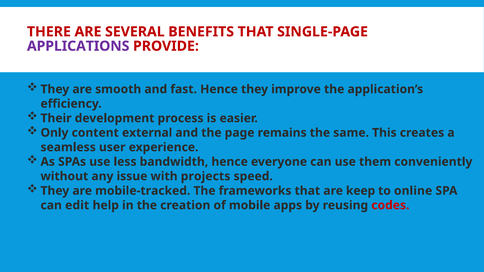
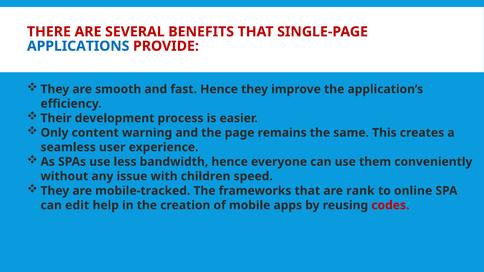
APPLICATIONS colour: purple -> blue
external: external -> warning
projects: projects -> children
keep: keep -> rank
